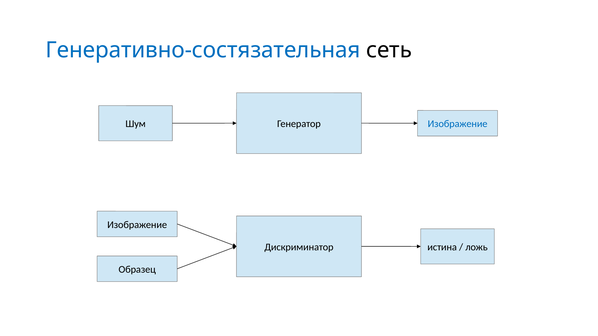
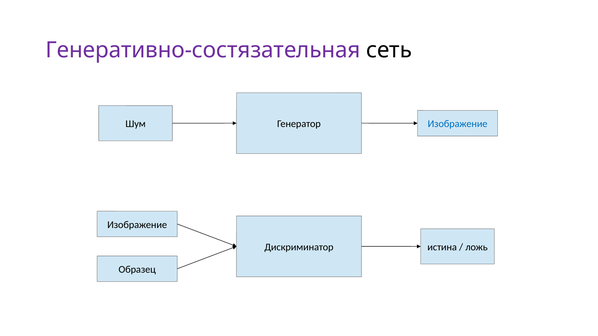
Генеративно-состязательная colour: blue -> purple
